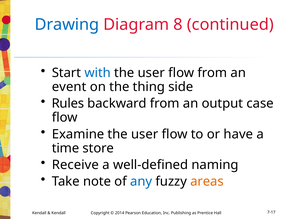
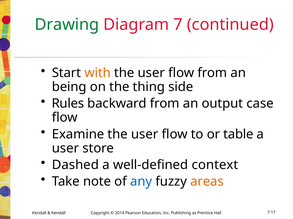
Drawing colour: blue -> green
8: 8 -> 7
with colour: blue -> orange
event: event -> being
have: have -> table
time at (66, 149): time -> user
Receive: Receive -> Dashed
naming: naming -> context
